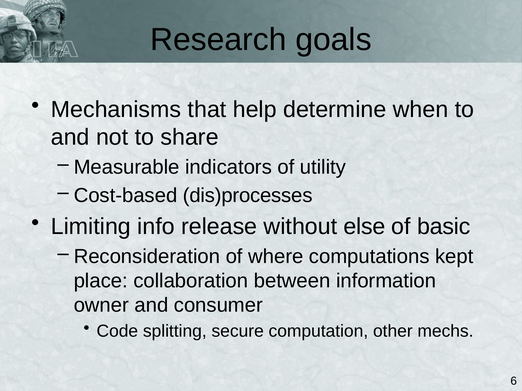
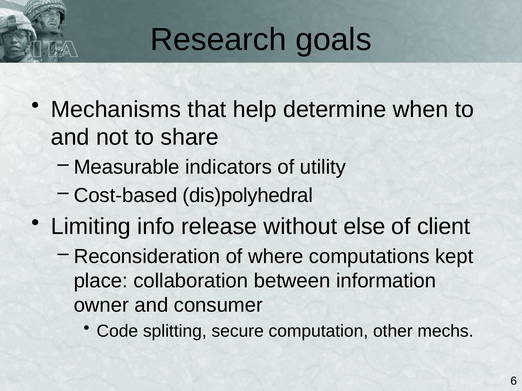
dis)processes: dis)processes -> dis)polyhedral
basic: basic -> client
